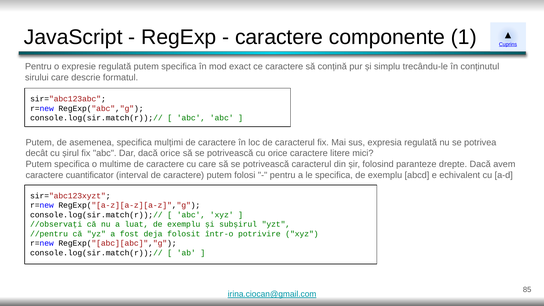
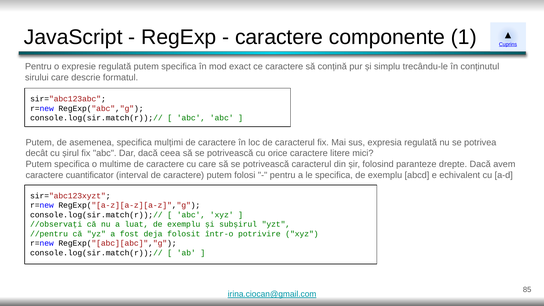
dacă orice: orice -> ceea
